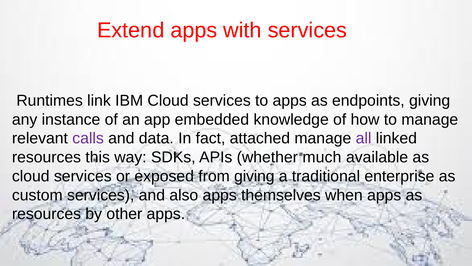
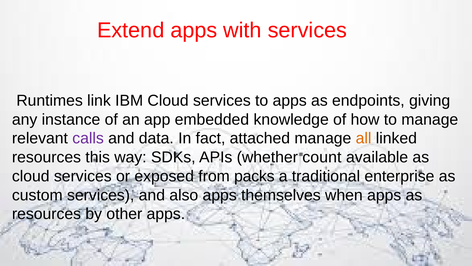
all colour: purple -> orange
much: much -> count
from giving: giving -> packs
